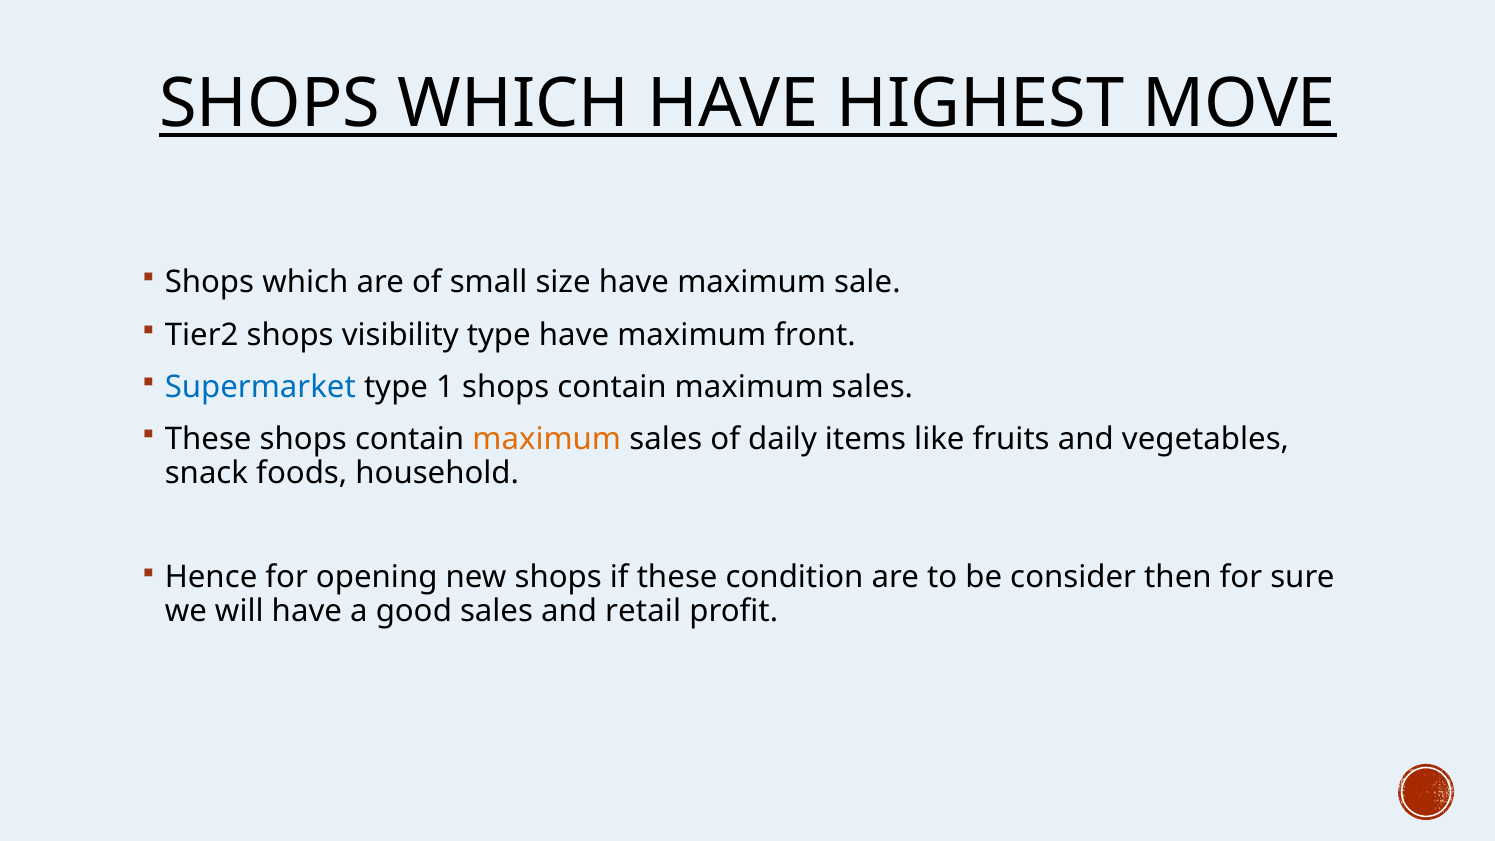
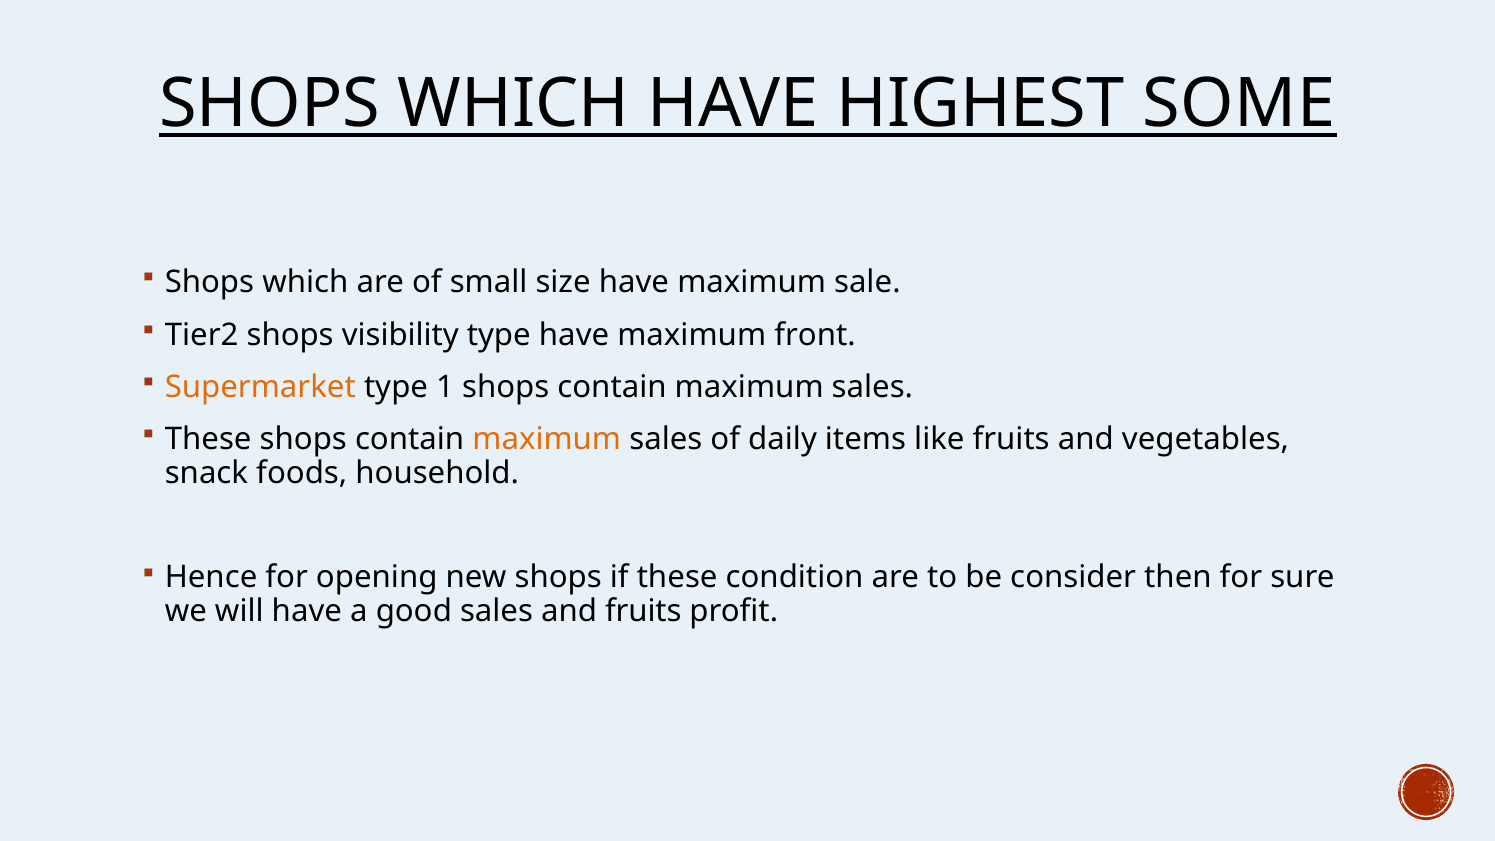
MOVE: MOVE -> SOME
Supermarket colour: blue -> orange
and retail: retail -> fruits
